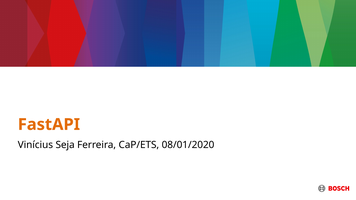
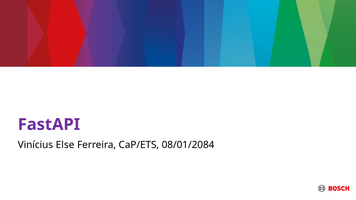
FastAPI colour: orange -> purple
Seja: Seja -> Else
08/01/2020: 08/01/2020 -> 08/01/2084
